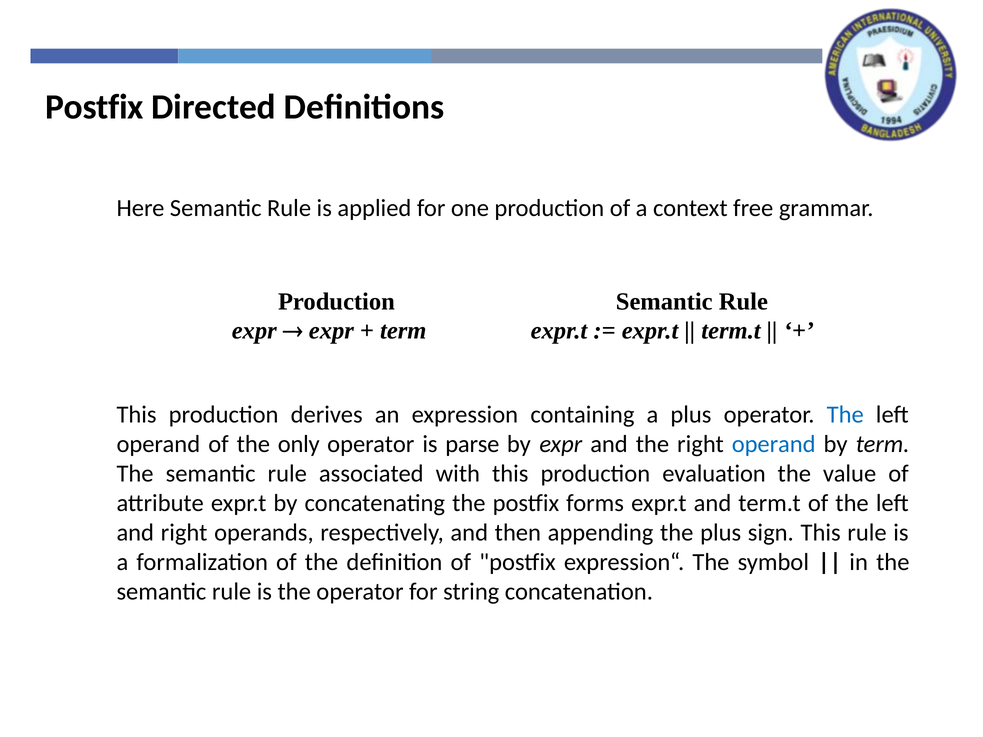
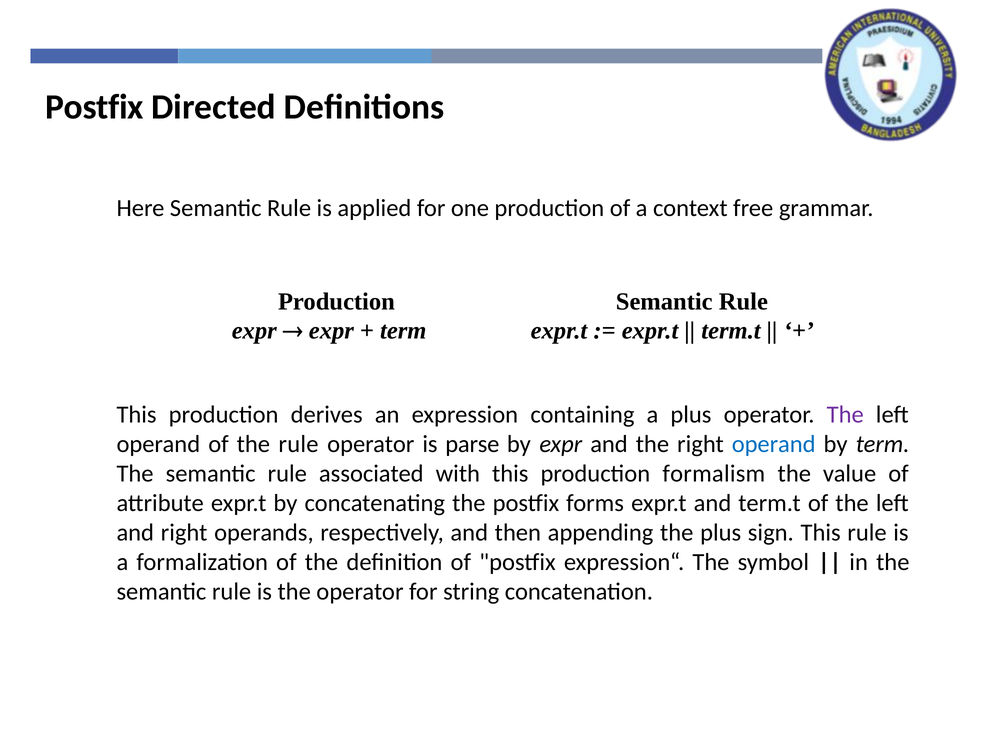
The at (845, 415) colour: blue -> purple
the only: only -> rule
evaluation: evaluation -> formalism
